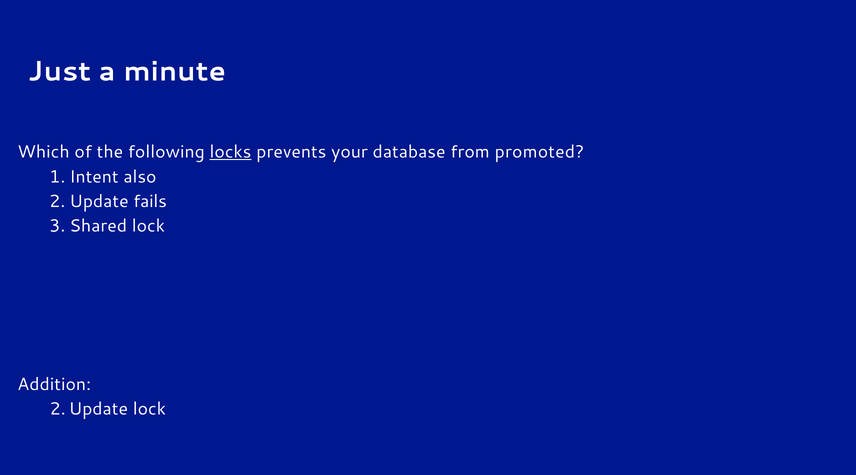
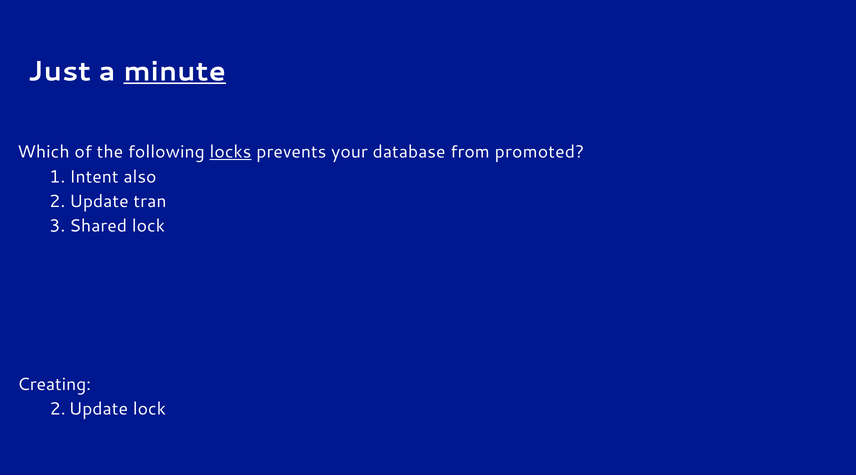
minute underline: none -> present
fails: fails -> tran
Addition: Addition -> Creating
